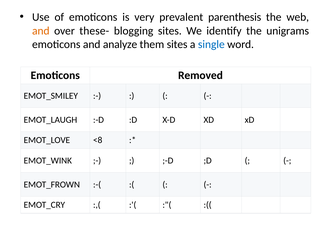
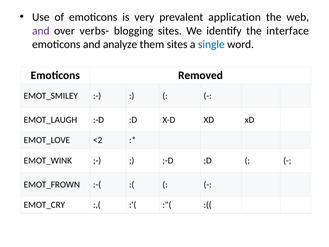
parenthesis: parenthesis -> application
and at (41, 31) colour: orange -> purple
these-: these- -> verbs-
unigrams: unigrams -> interface
<8: <8 -> <2
